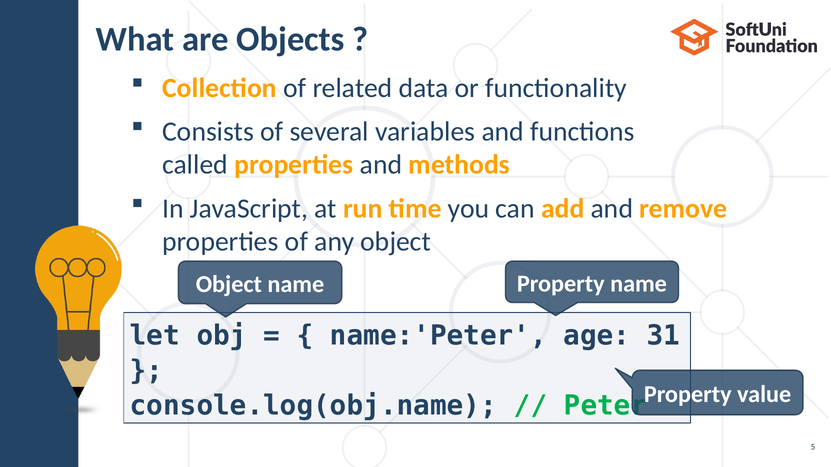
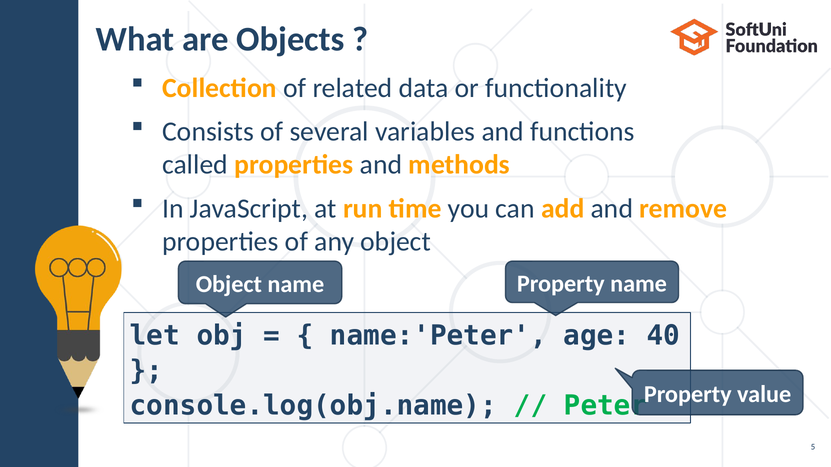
31: 31 -> 40
